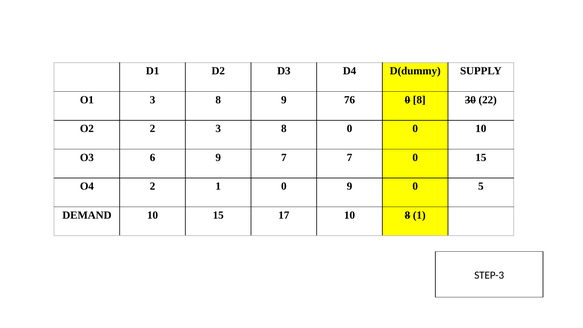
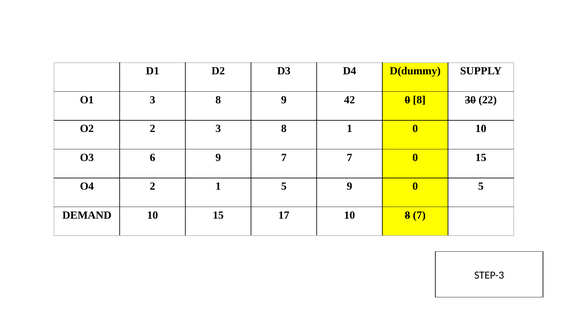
76: 76 -> 42
8 0: 0 -> 1
1 0: 0 -> 5
8 1: 1 -> 7
